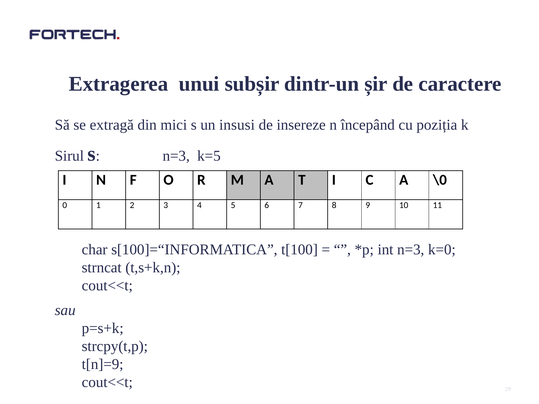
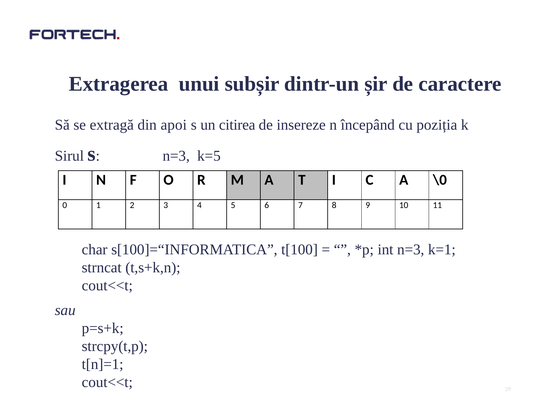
mici: mici -> apoi
insusi: insusi -> citirea
k=0: k=0 -> k=1
t[n]=9: t[n]=9 -> t[n]=1
